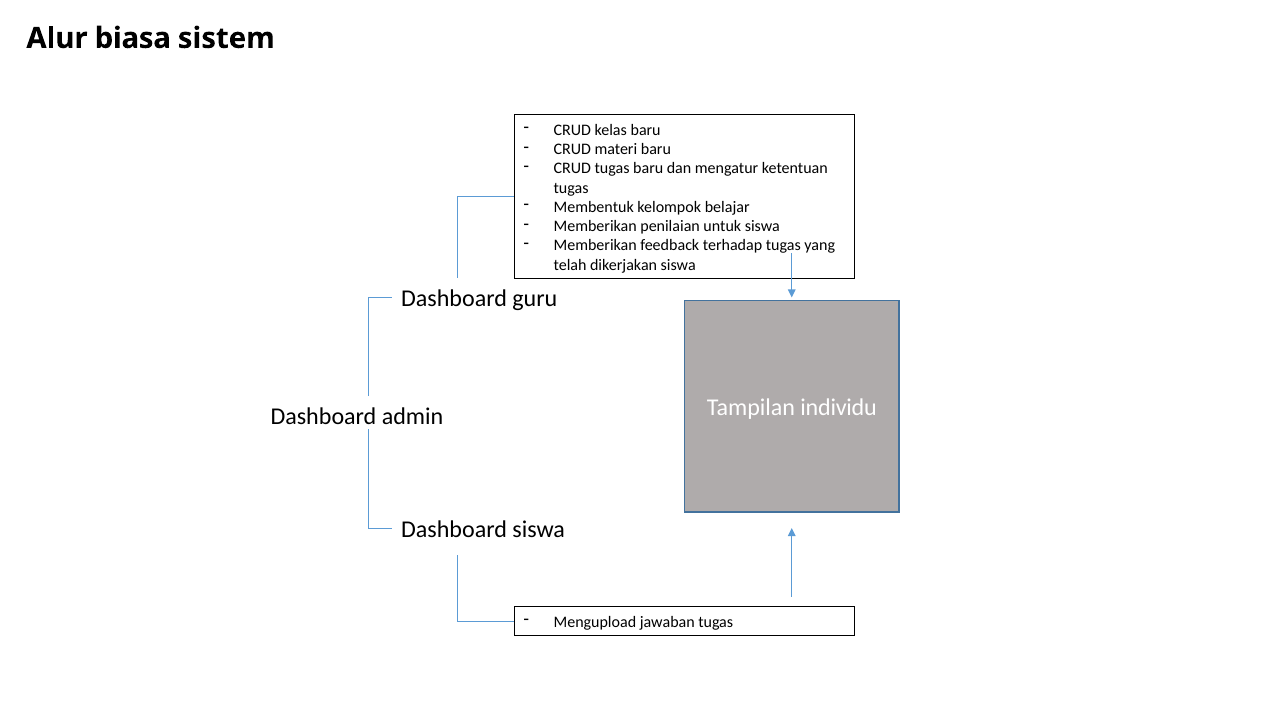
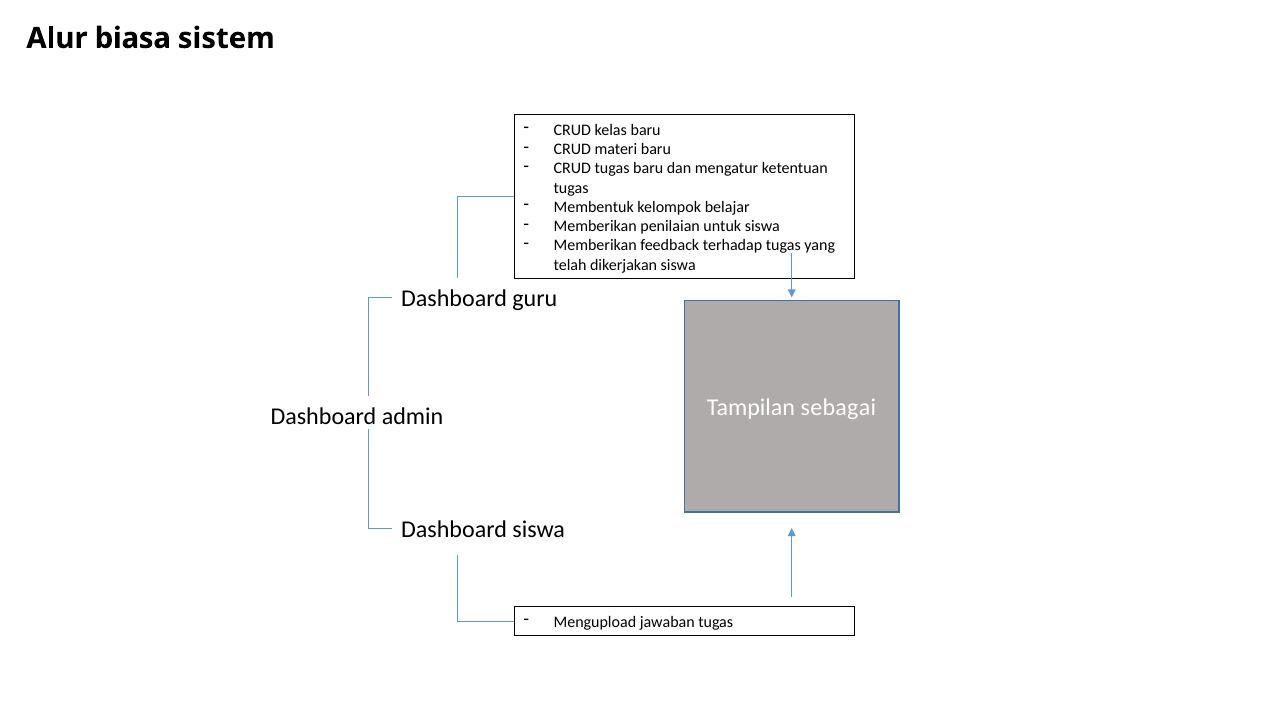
individu: individu -> sebagai
